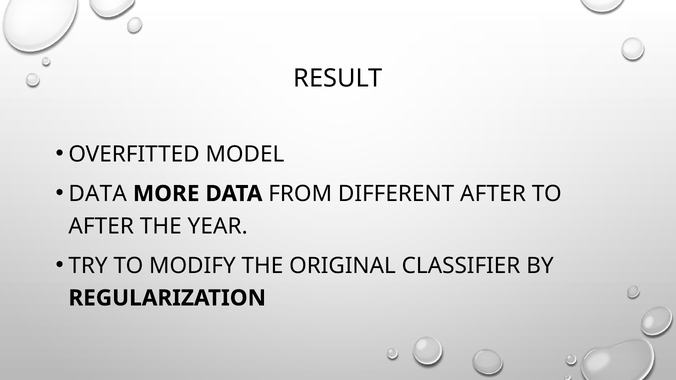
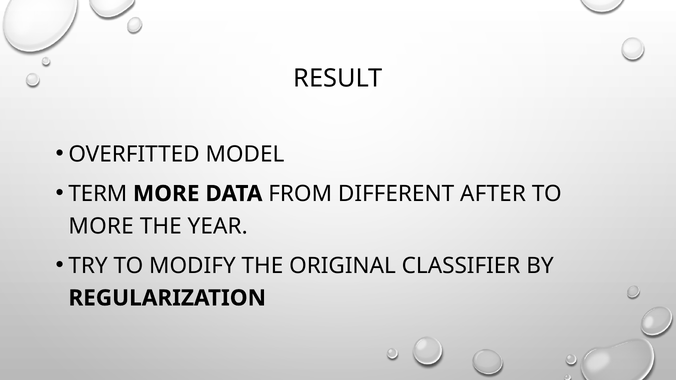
DATA at (98, 194): DATA -> TERM
AFTER at (101, 226): AFTER -> MORE
